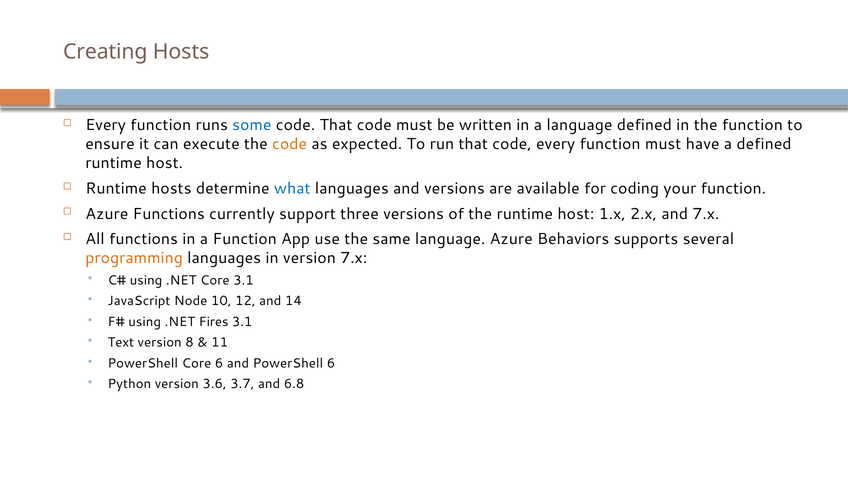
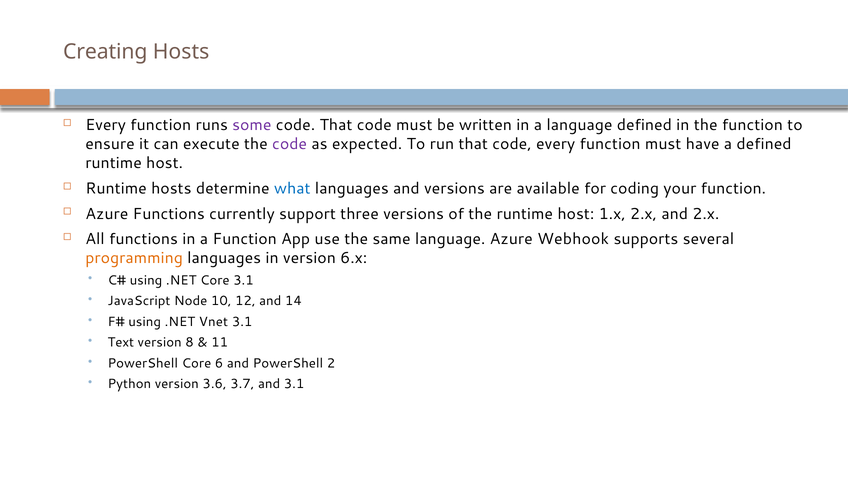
some colour: blue -> purple
code at (290, 144) colour: orange -> purple
and 7.x: 7.x -> 2.x
Behaviors: Behaviors -> Webhook
version 7.x: 7.x -> 6.x
Fires: Fires -> Vnet
PowerShell 6: 6 -> 2
and 6.8: 6.8 -> 3.1
